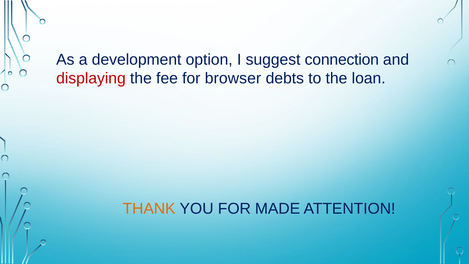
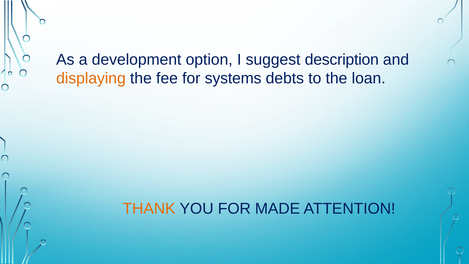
connection: connection -> description
displaying colour: red -> orange
browser: browser -> systems
